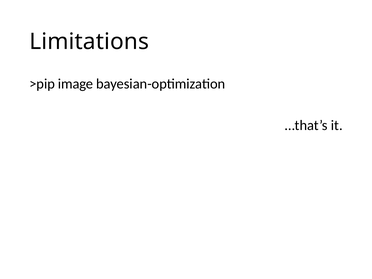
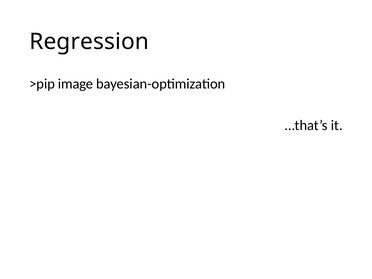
Limitations: Limitations -> Regression
